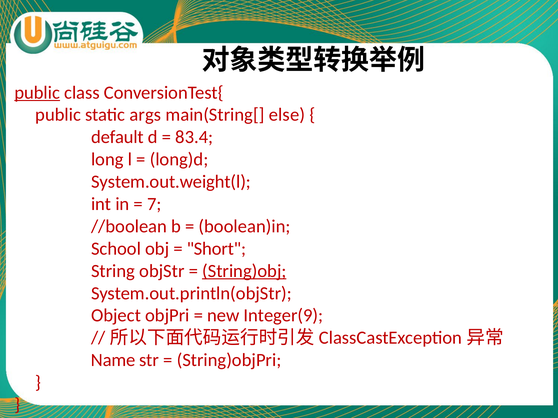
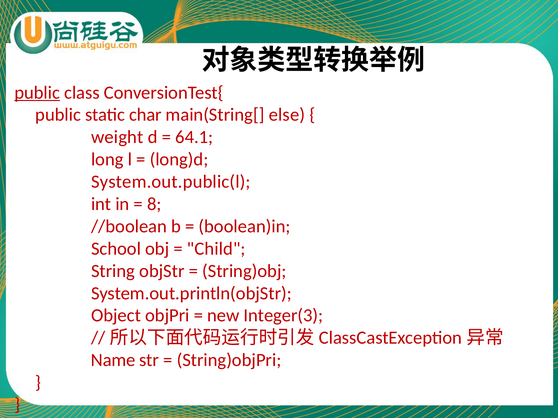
args: args -> char
default: default -> weight
83.4: 83.4 -> 64.1
System.out.weight(l: System.out.weight(l -> System.out.public(l
7: 7 -> 8
Short: Short -> Child
String)obj underline: present -> none
Integer(9: Integer(9 -> Integer(3
